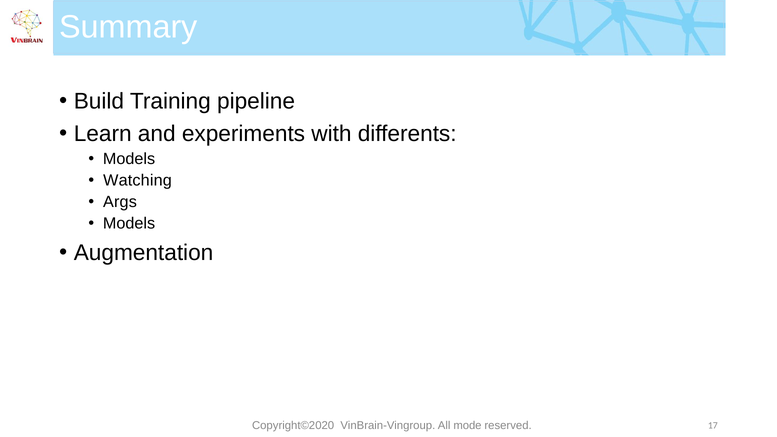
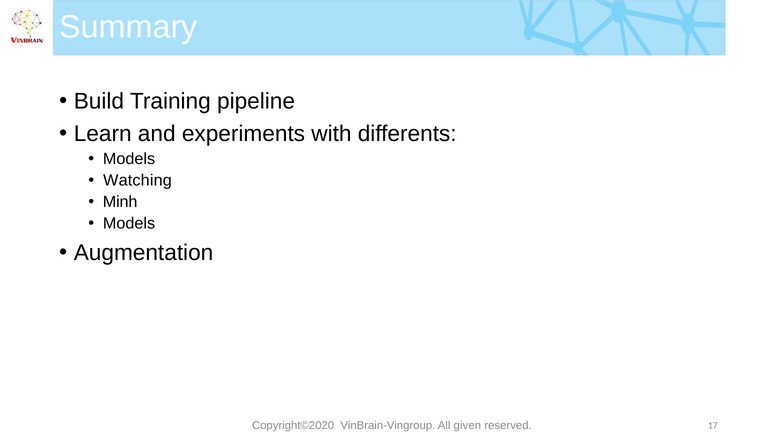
Args: Args -> Minh
mode: mode -> given
